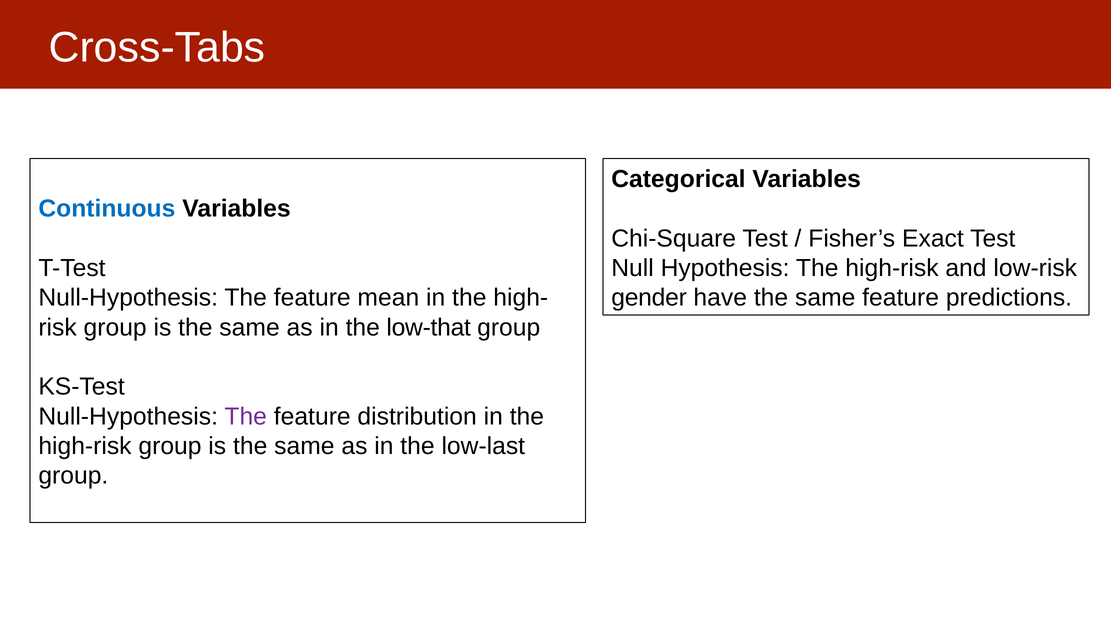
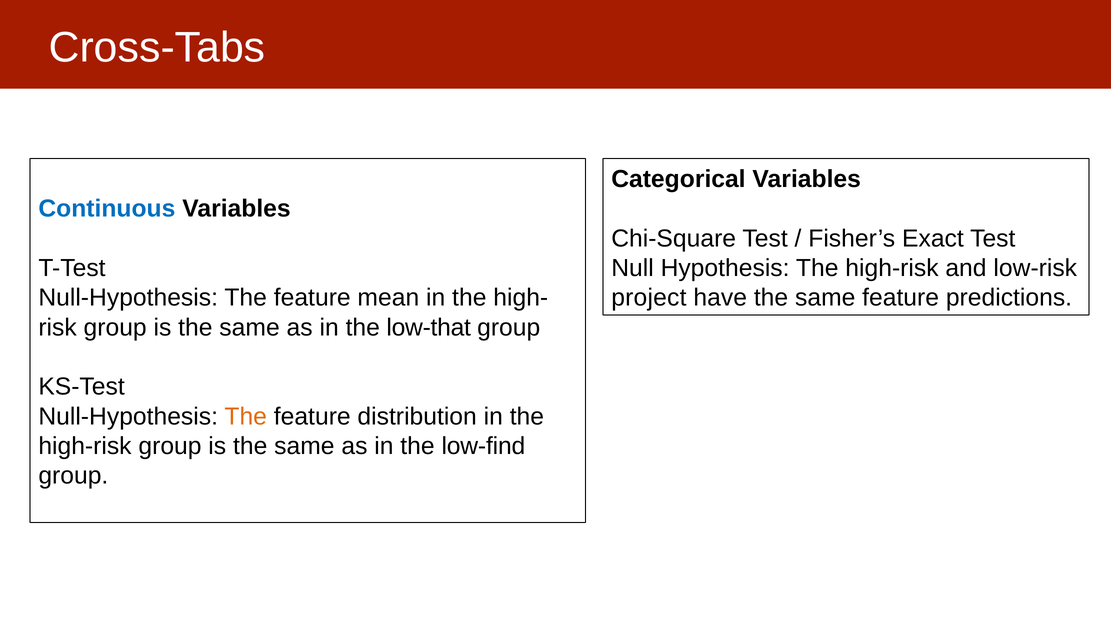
gender: gender -> project
The at (246, 416) colour: purple -> orange
low-last: low-last -> low-find
